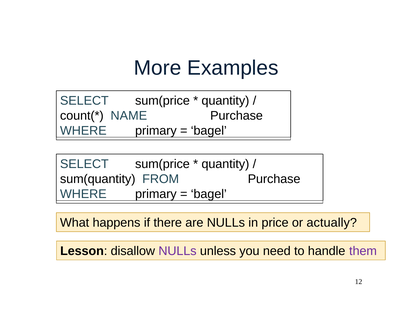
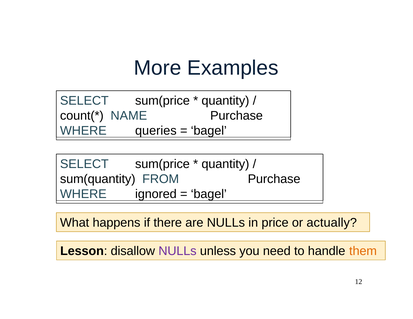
primary at (156, 131): primary -> queries
primary at (156, 194): primary -> ignored
them colour: purple -> orange
